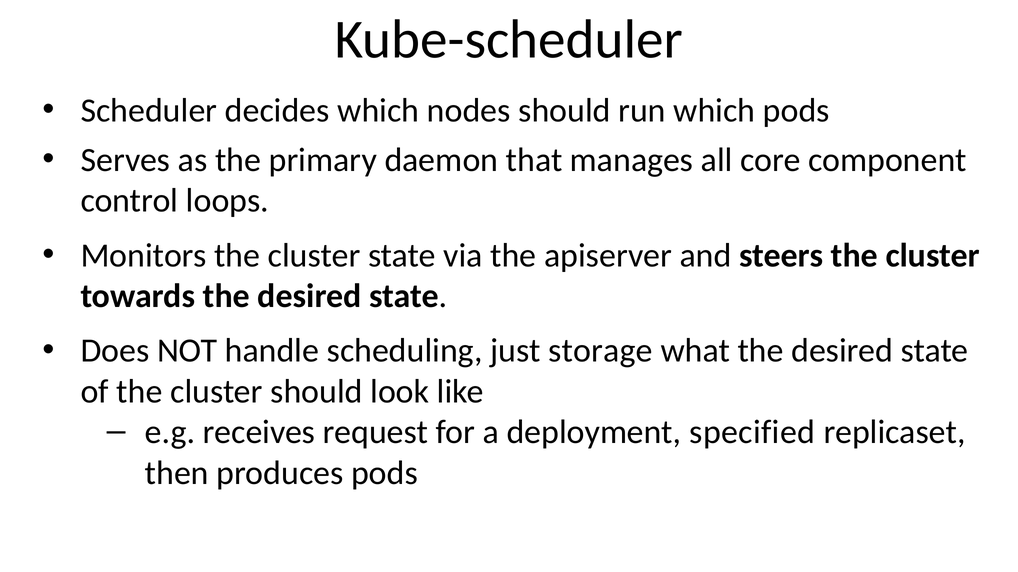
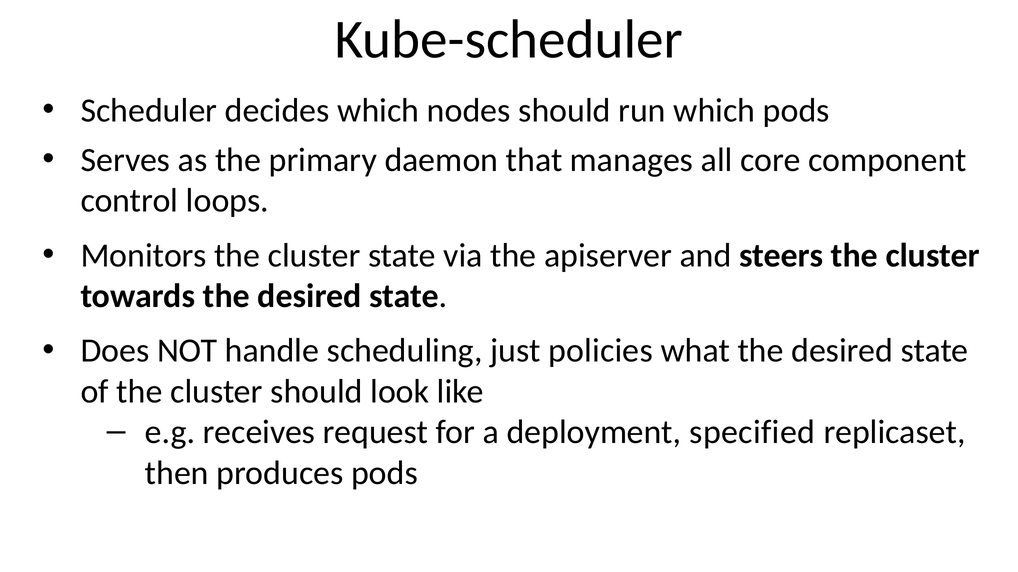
storage: storage -> policies
